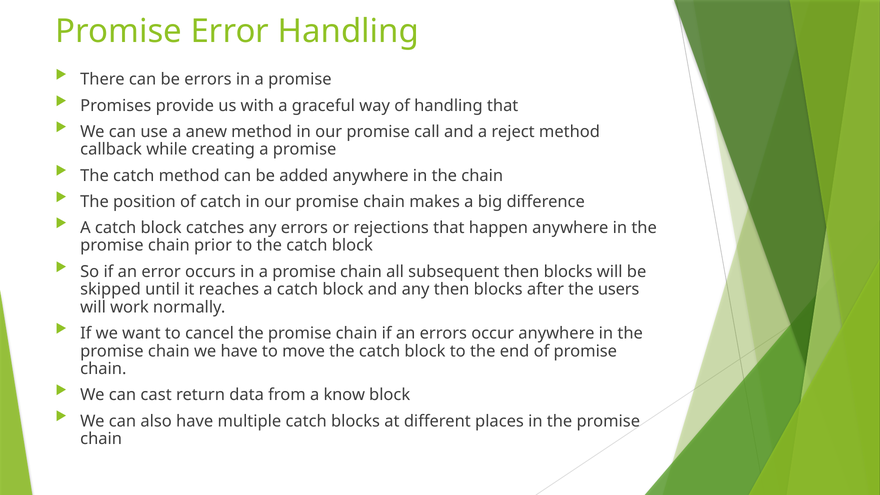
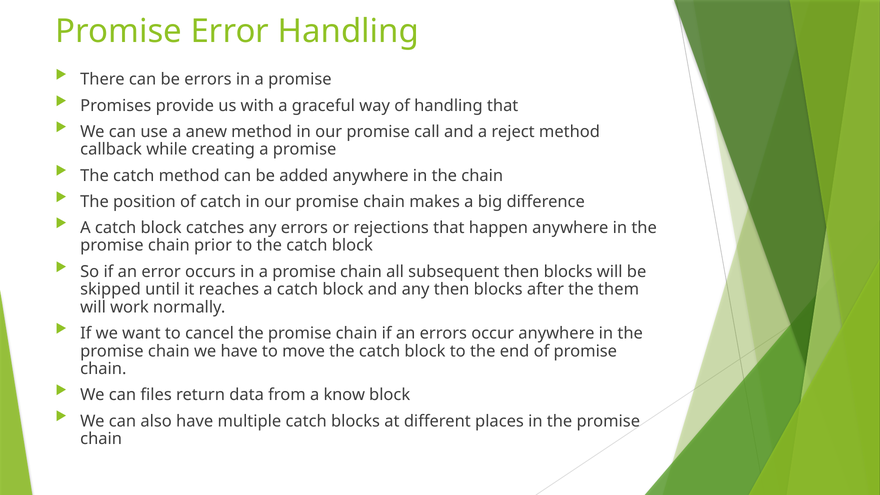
users: users -> them
cast: cast -> files
